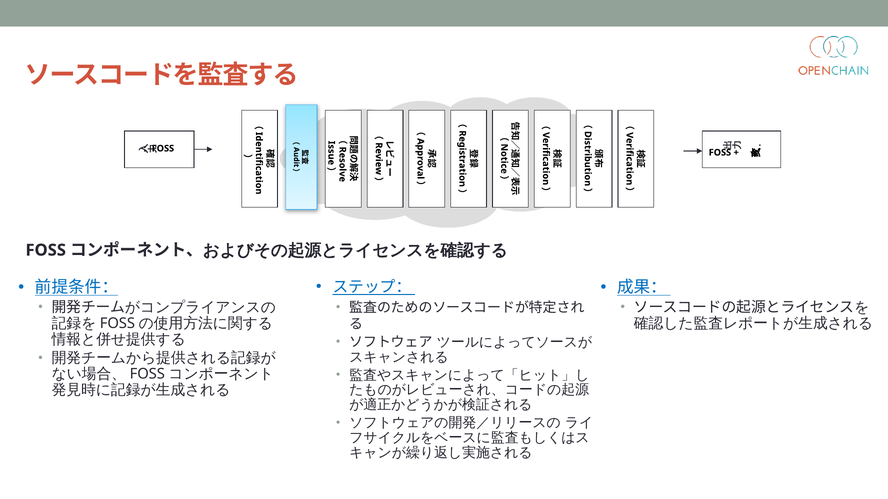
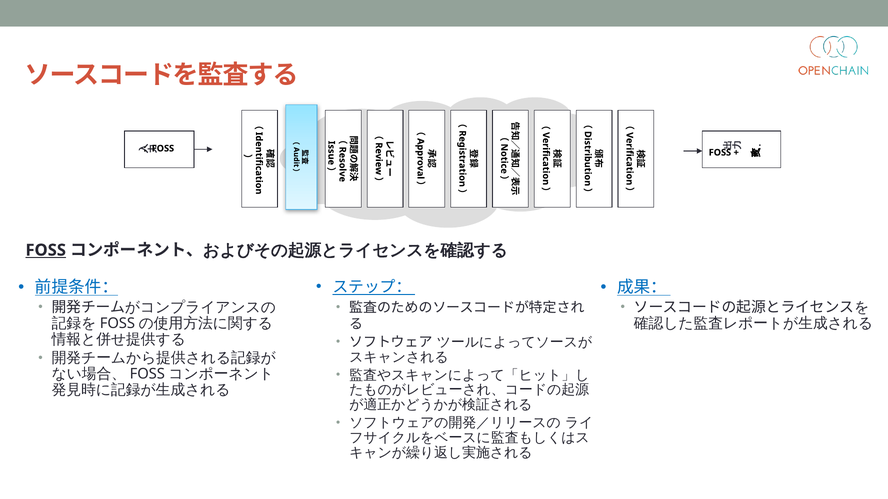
FOSS at (46, 250) underline: none -> present
